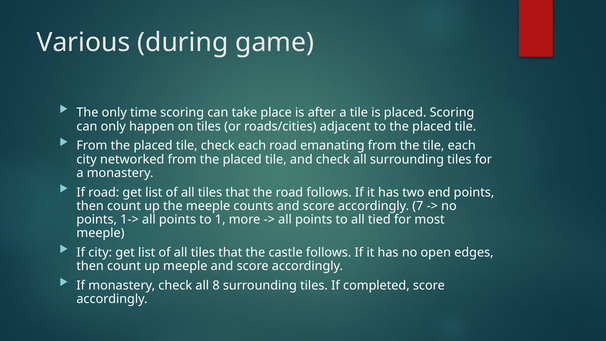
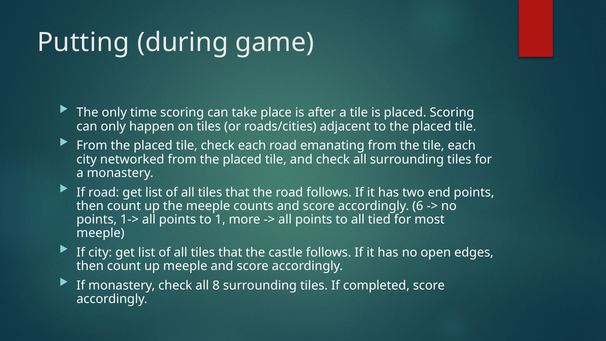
Various: Various -> Putting
7: 7 -> 6
